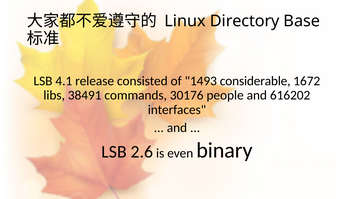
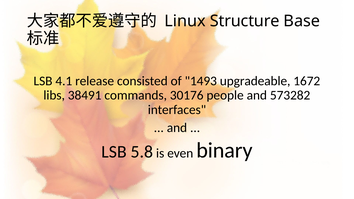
Directory: Directory -> Structure
considerable: considerable -> upgradeable
616202: 616202 -> 573282
2.6: 2.6 -> 5.8
